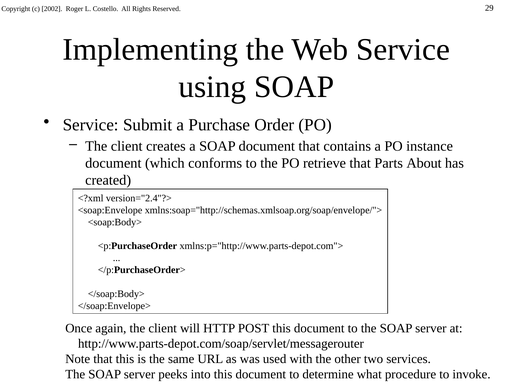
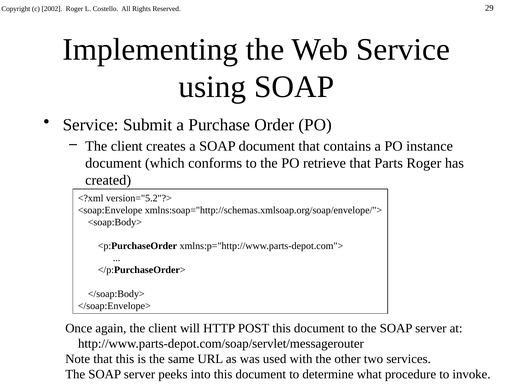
Parts About: About -> Roger
version="2.4"?>: version="2.4"?> -> version="5.2"?>
